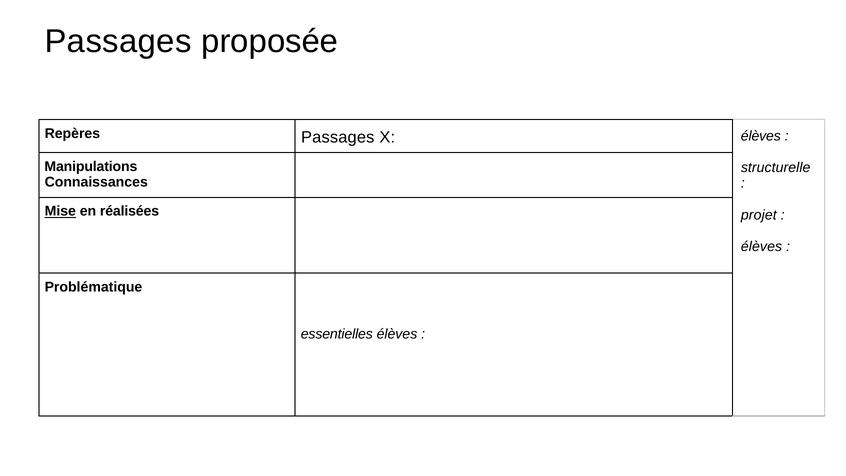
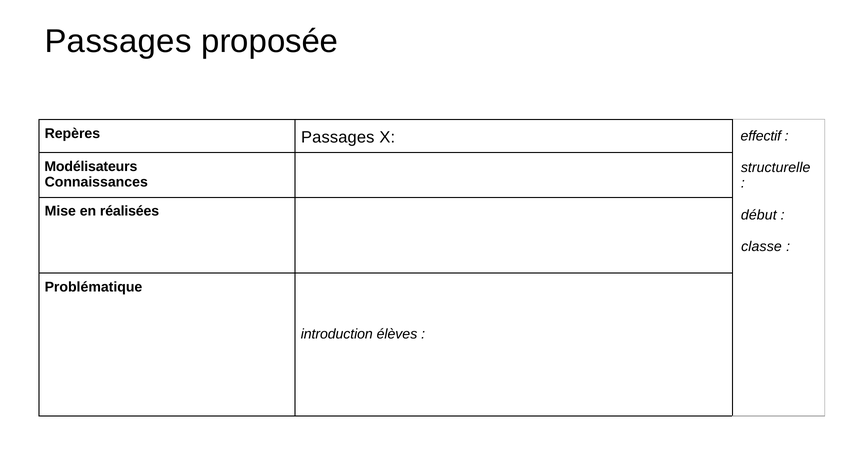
X élèves: élèves -> effectif
Manipulations: Manipulations -> Modélisateurs
Mise underline: present -> none
projet: projet -> début
élèves at (761, 246): élèves -> classe
essentielles: essentielles -> introduction
